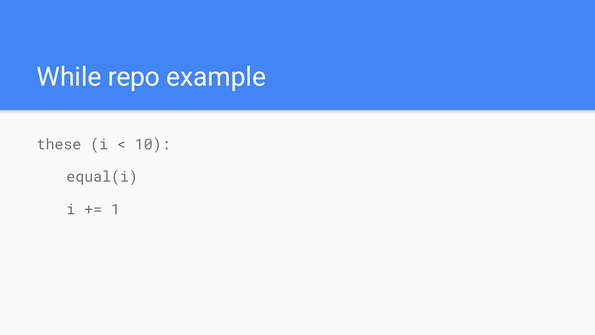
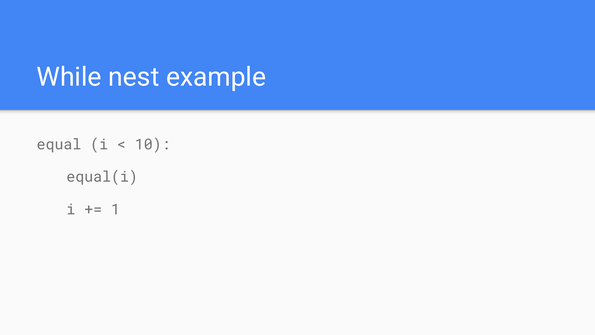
repo: repo -> nest
these: these -> equal
